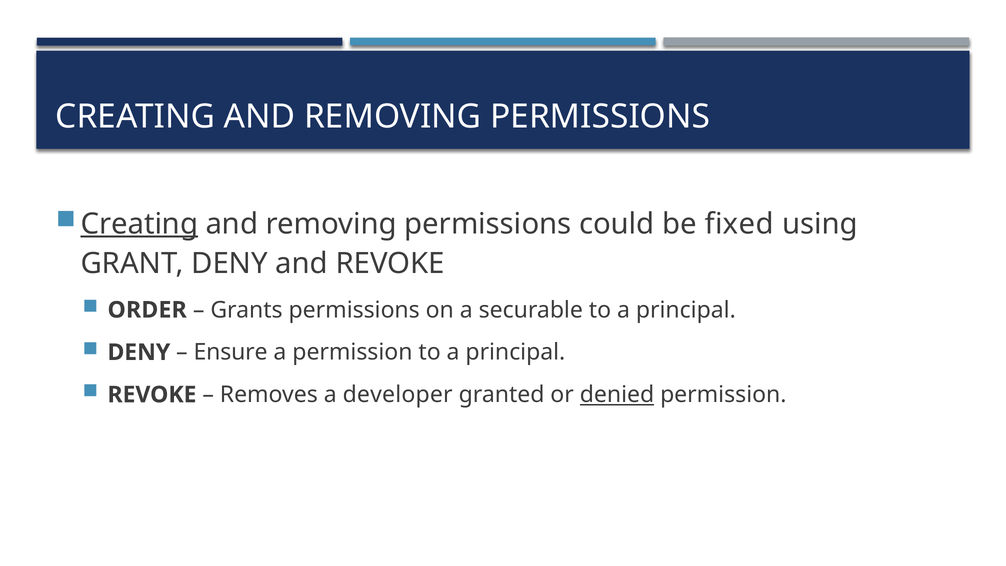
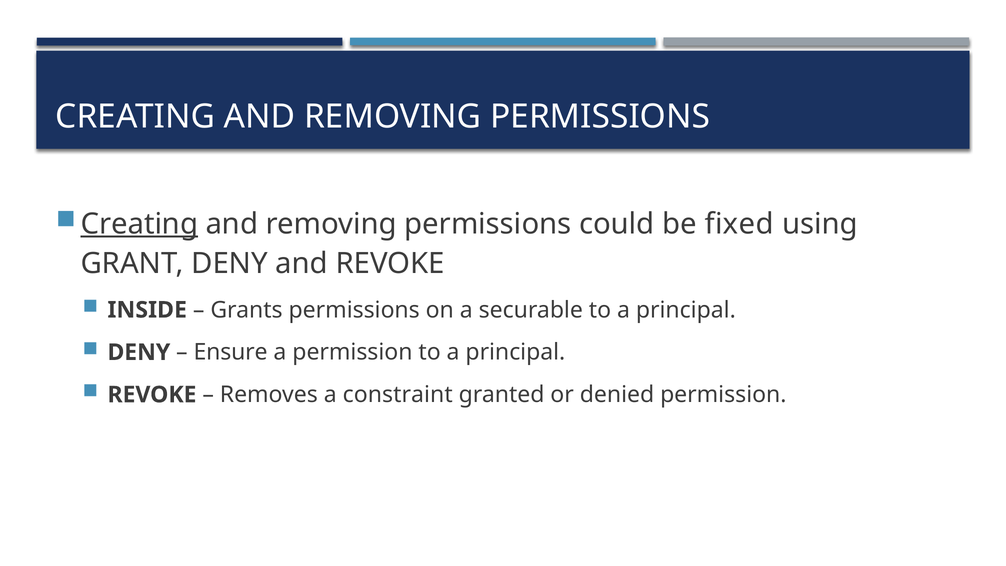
ORDER: ORDER -> INSIDE
developer: developer -> constraint
denied underline: present -> none
